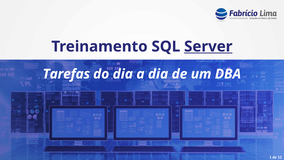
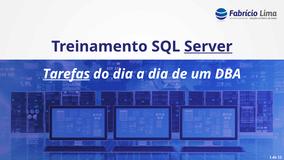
Tarefas underline: none -> present
